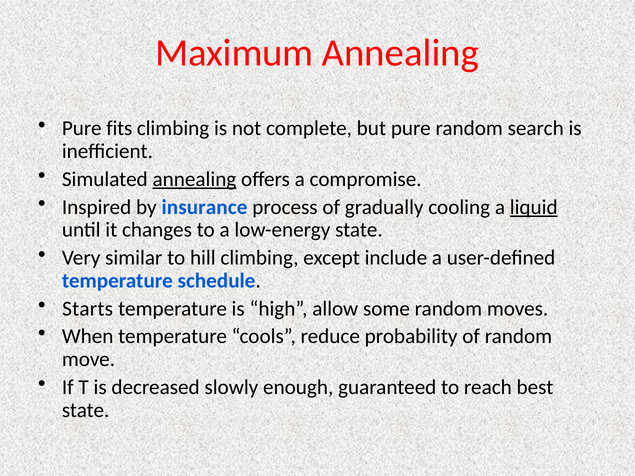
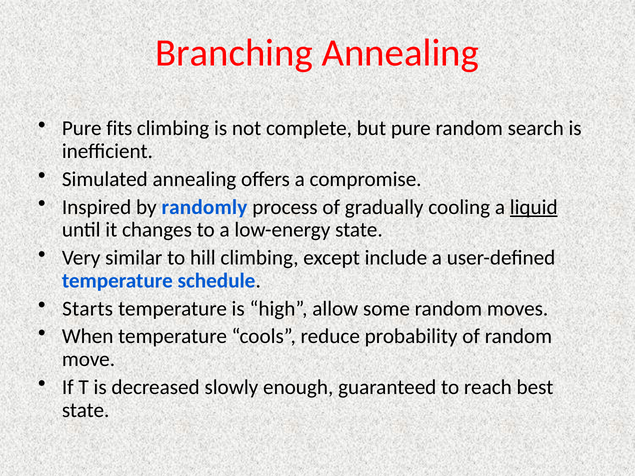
Maximum: Maximum -> Branching
annealing at (194, 179) underline: present -> none
insurance: insurance -> randomly
